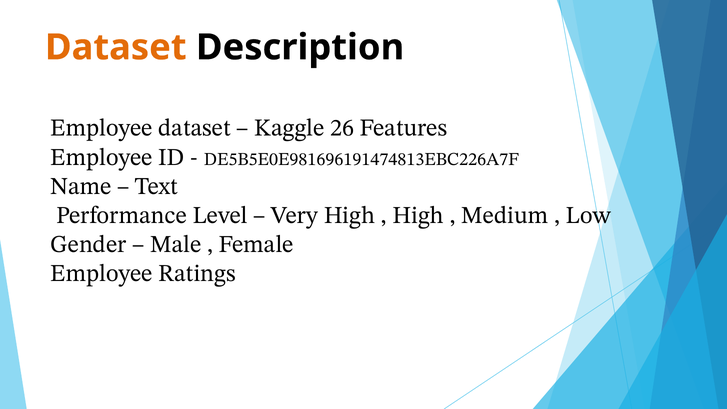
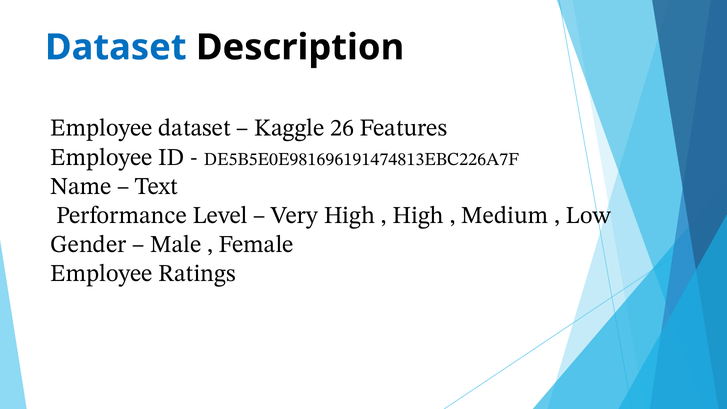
Dataset at (116, 47) colour: orange -> blue
